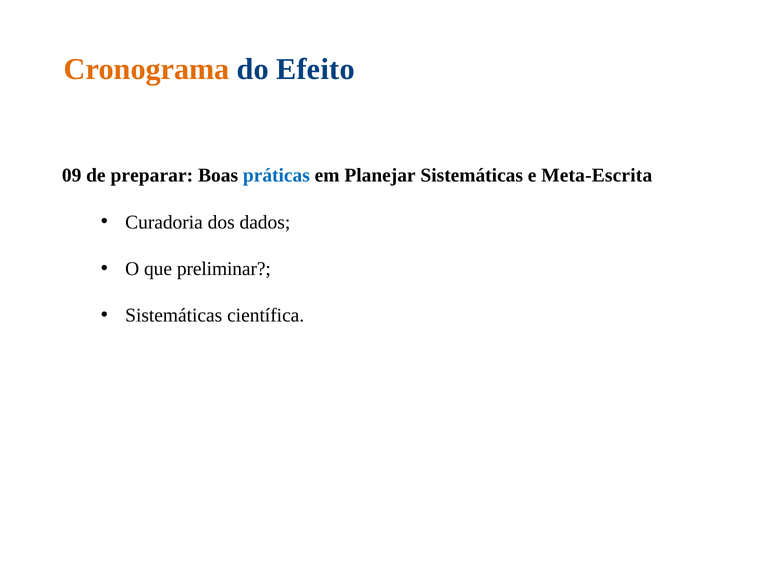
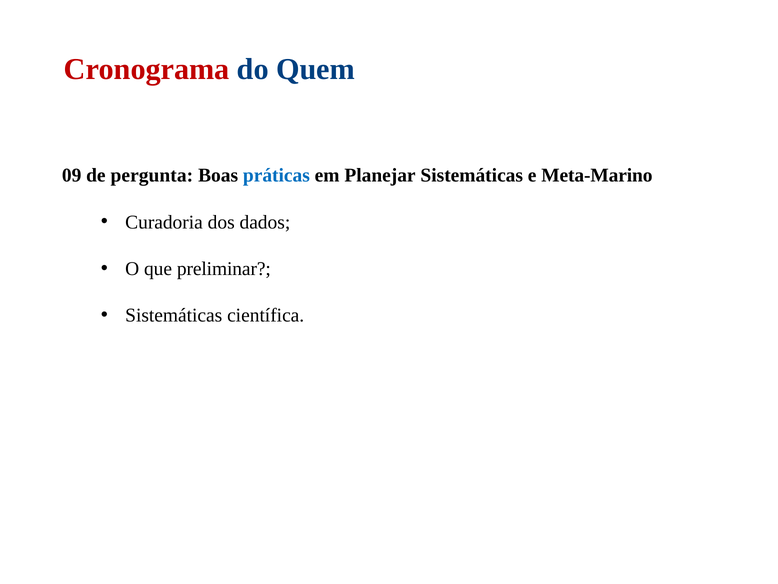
Cronograma colour: orange -> red
Efeito: Efeito -> Quem
preparar: preparar -> pergunta
Meta-Escrita: Meta-Escrita -> Meta-Marino
